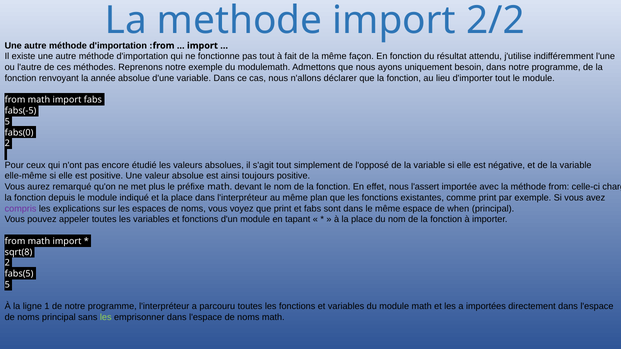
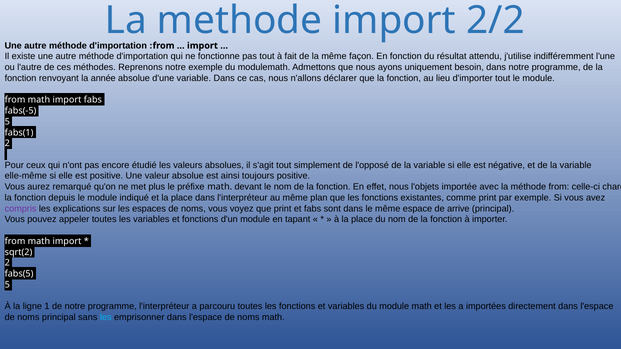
fabs(0: fabs(0 -> fabs(1
l'assert: l'assert -> l'objets
when: when -> arrive
sqrt(8: sqrt(8 -> sqrt(2
les at (106, 318) colour: light green -> light blue
